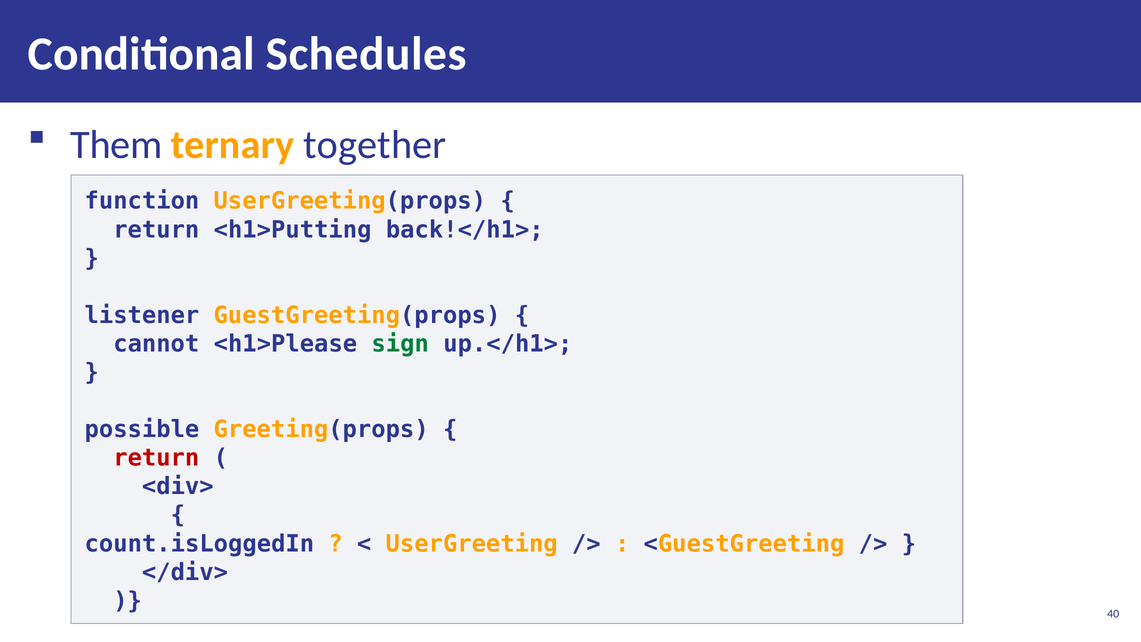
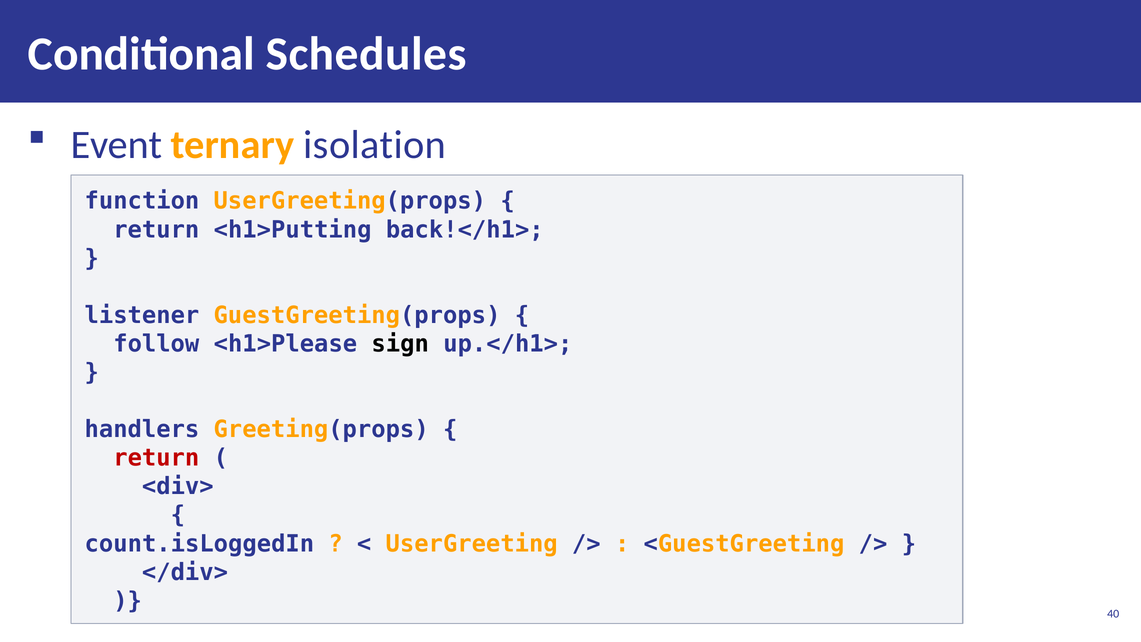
Them: Them -> Event
together: together -> isolation
cannot: cannot -> follow
sign colour: green -> black
possible: possible -> handlers
